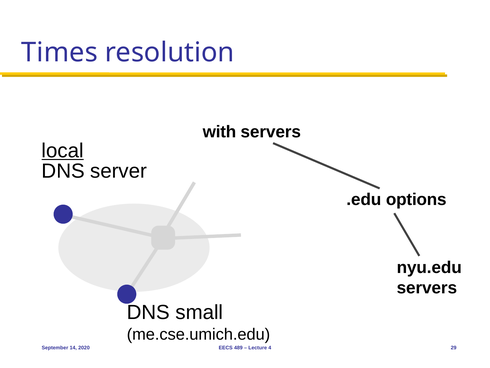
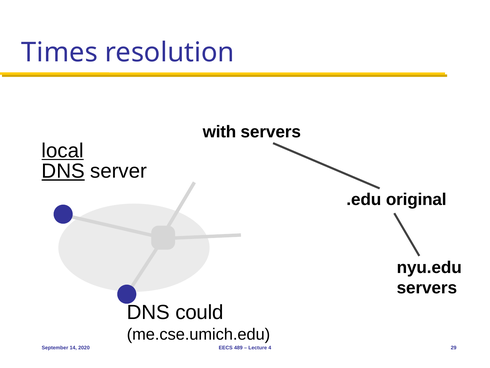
DNS at (63, 171) underline: none -> present
options: options -> original
small: small -> could
